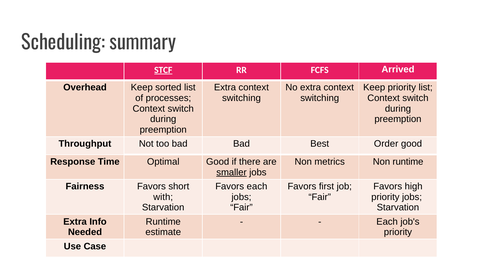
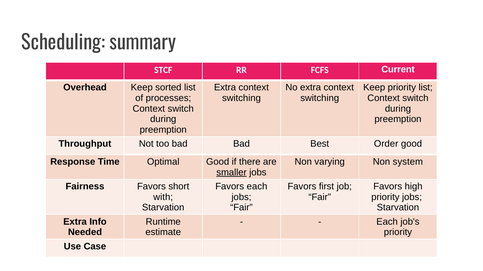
STCF underline: present -> none
Arrived: Arrived -> Current
metrics: metrics -> varying
Non runtime: runtime -> system
